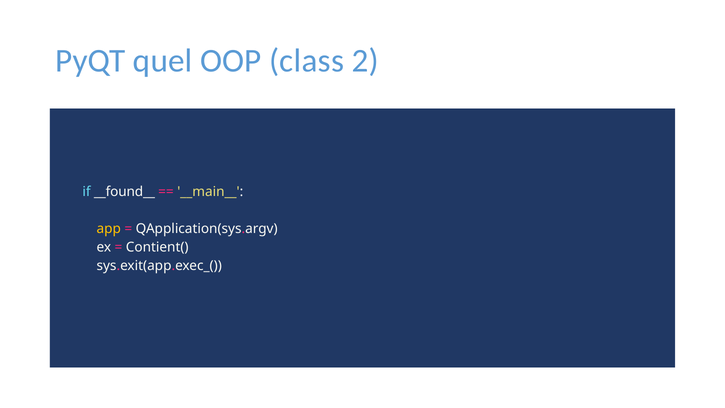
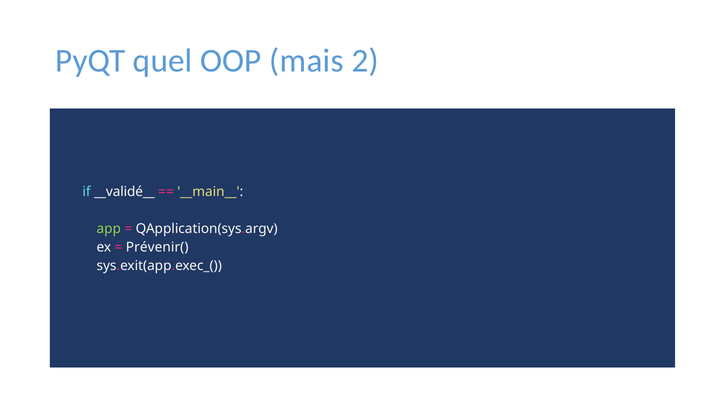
class: class -> mais
__found__: __found__ -> __validé__
app colour: yellow -> light green
Contient(: Contient( -> Prévenir(
